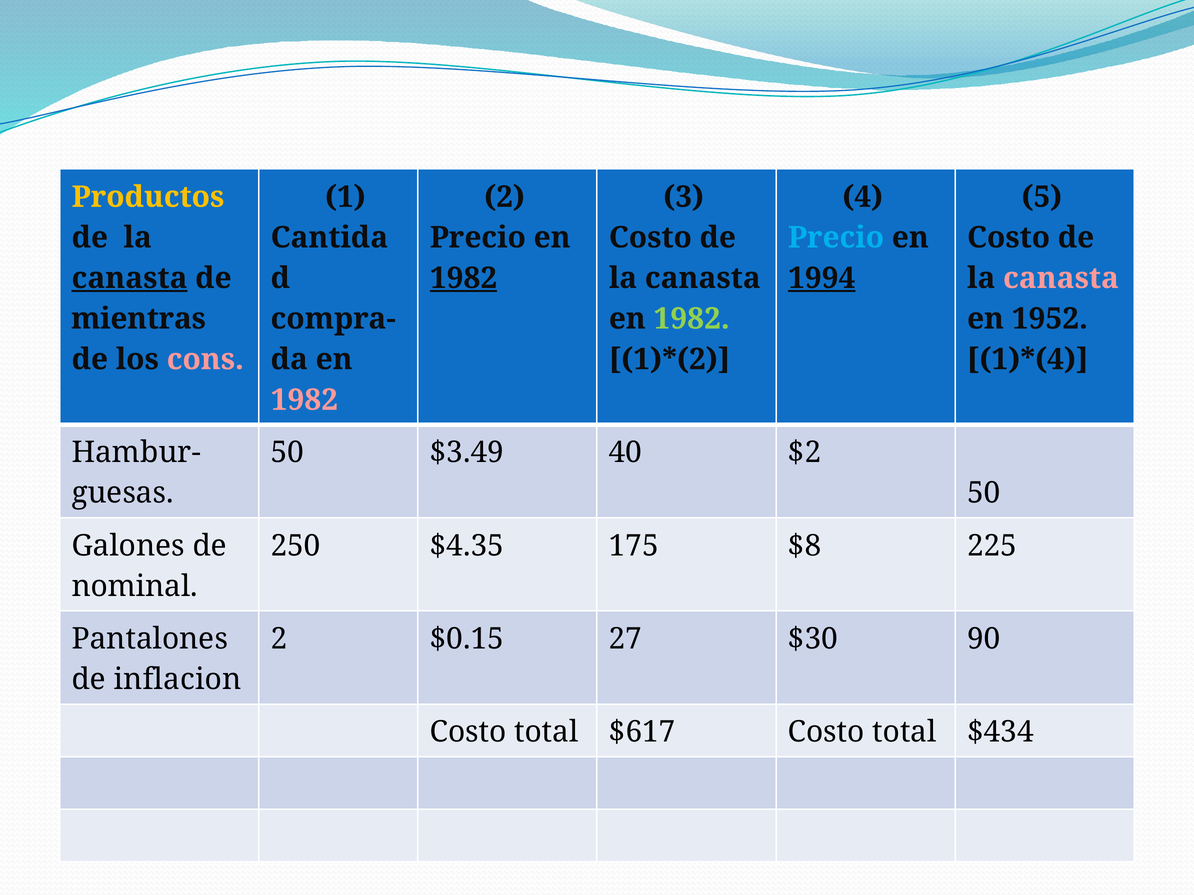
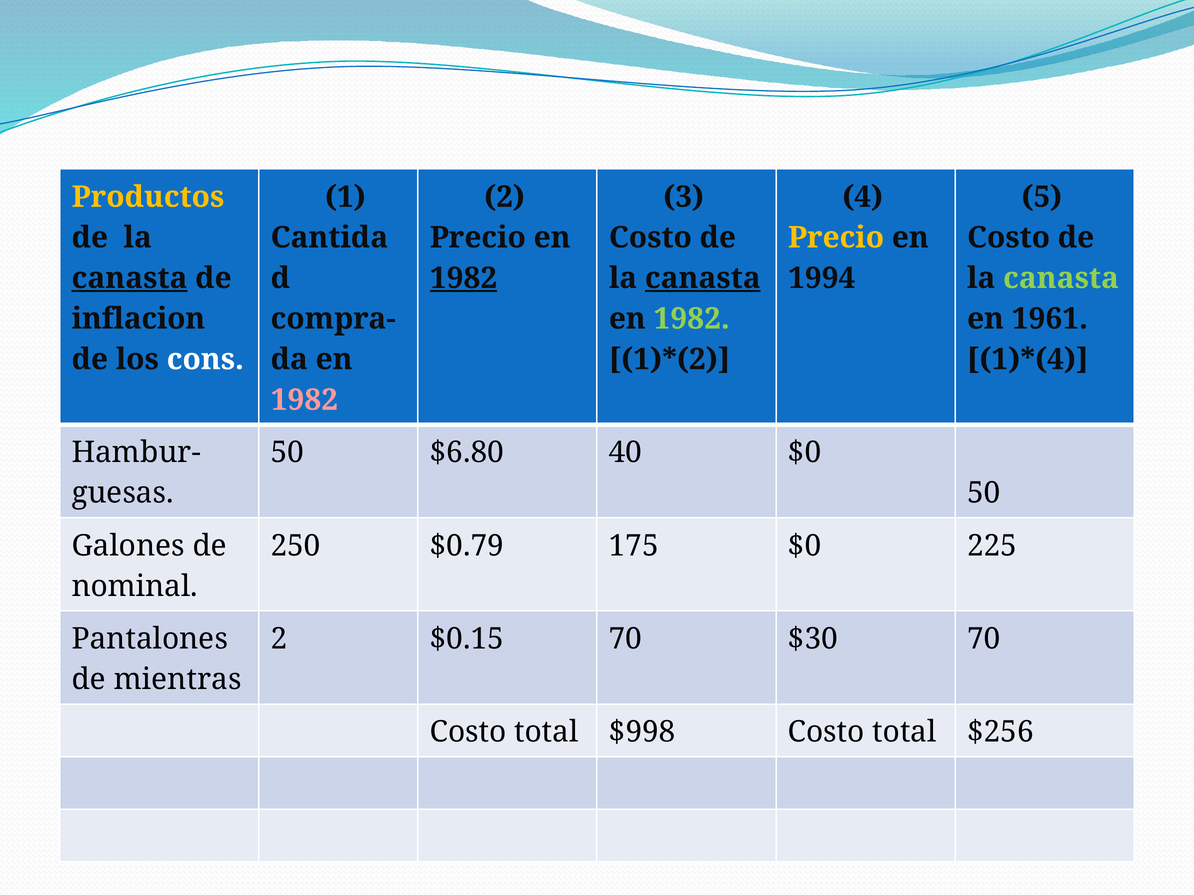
Precio at (836, 238) colour: light blue -> yellow
canasta at (703, 278) underline: none -> present
1994 underline: present -> none
canasta at (1061, 278) colour: pink -> light green
mientras: mientras -> inflacion
1952: 1952 -> 1961
cons colour: pink -> white
$3.49: $3.49 -> $6.80
40 $2: $2 -> $0
$4.35: $4.35 -> $0.79
175 $8: $8 -> $0
$0.15 27: 27 -> 70
$30 90: 90 -> 70
inflacion: inflacion -> mientras
$617: $617 -> $998
$434: $434 -> $256
